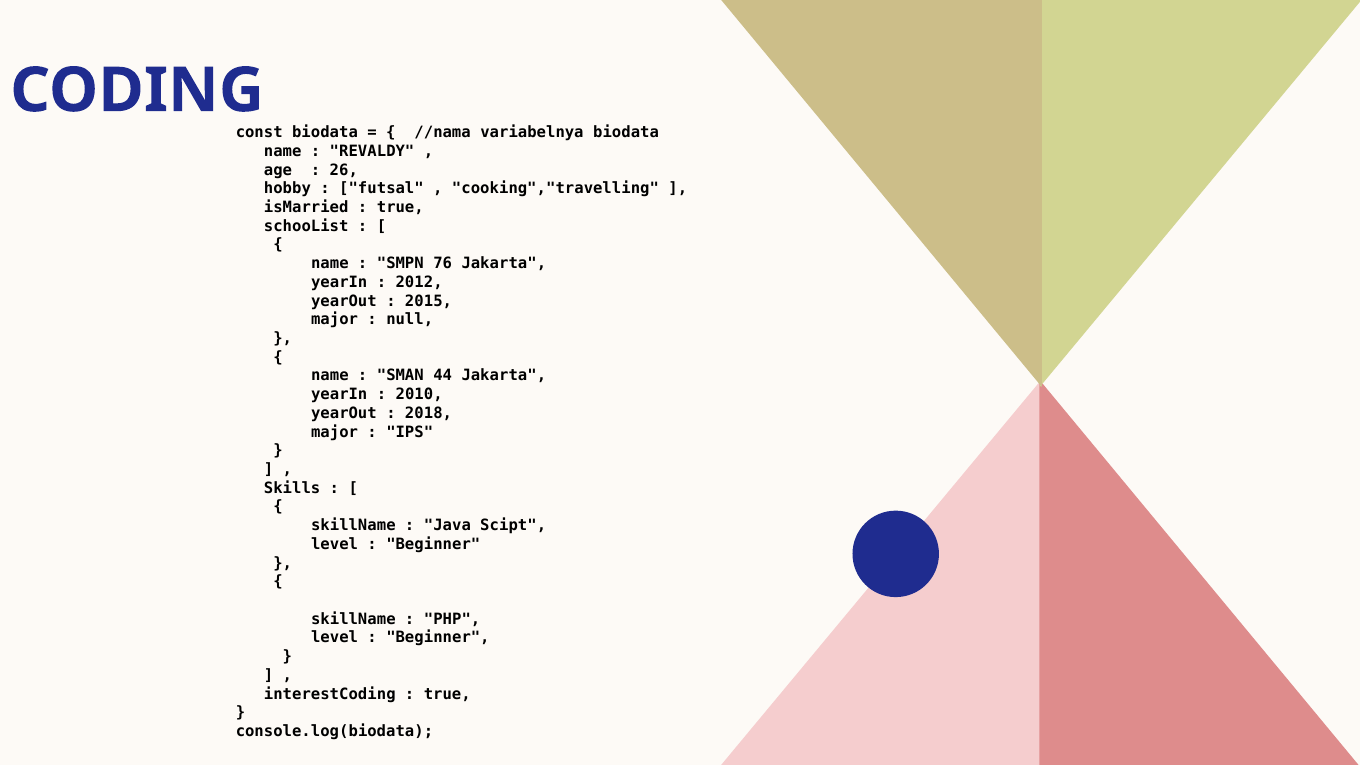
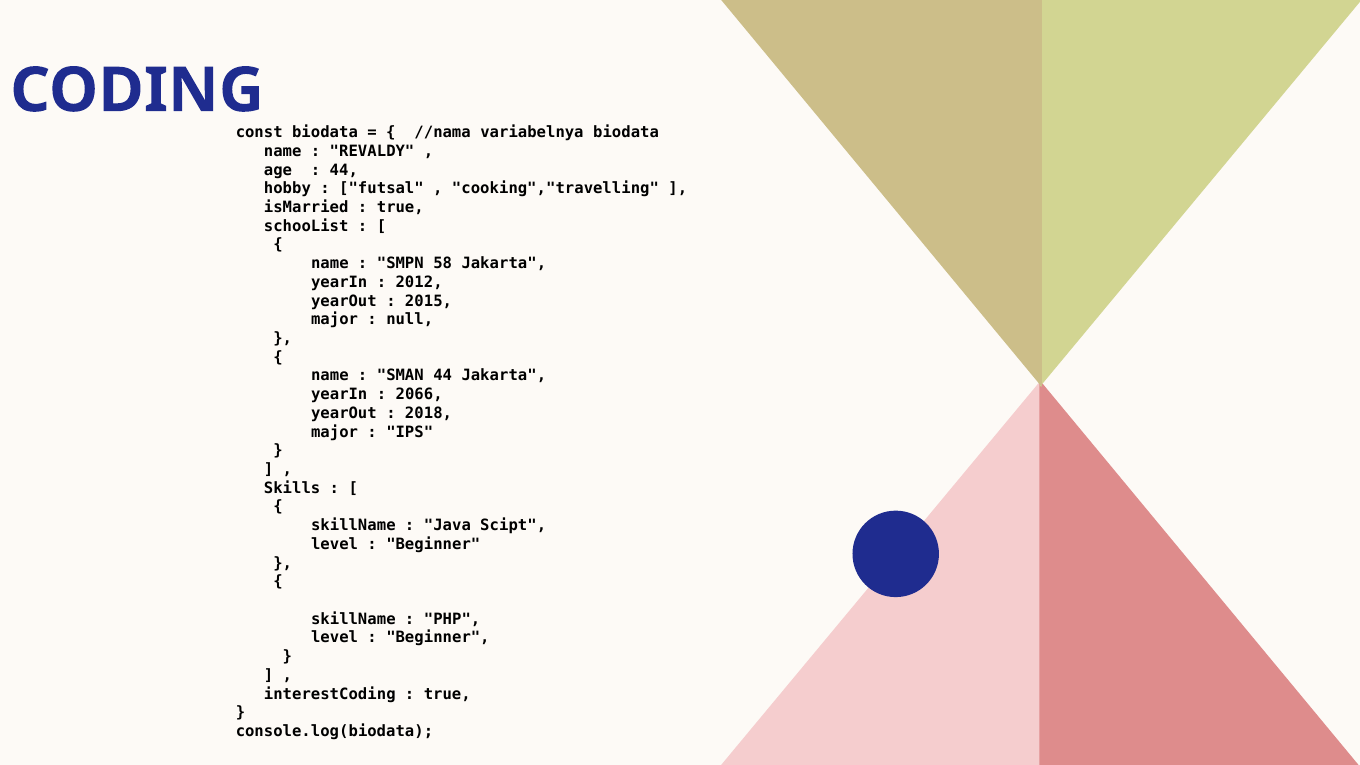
26 at (344, 170): 26 -> 44
76: 76 -> 58
2010: 2010 -> 2066
